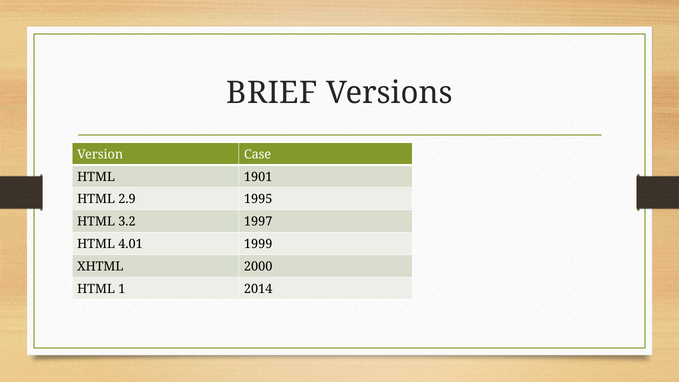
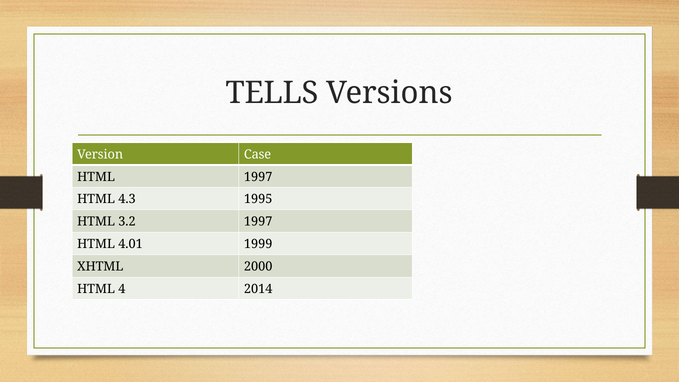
BRIEF: BRIEF -> TELLS
HTML 1901: 1901 -> 1997
2.9: 2.9 -> 4.3
1: 1 -> 4
